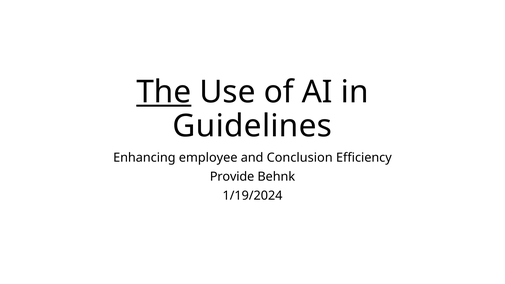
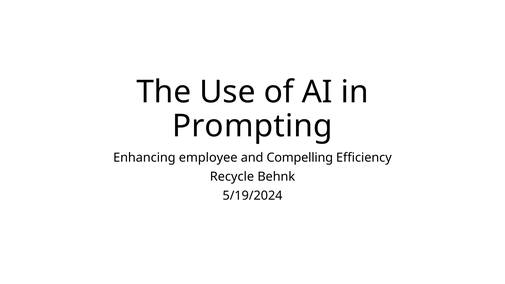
The underline: present -> none
Guidelines: Guidelines -> Prompting
Conclusion: Conclusion -> Compelling
Provide: Provide -> Recycle
1/19/2024: 1/19/2024 -> 5/19/2024
